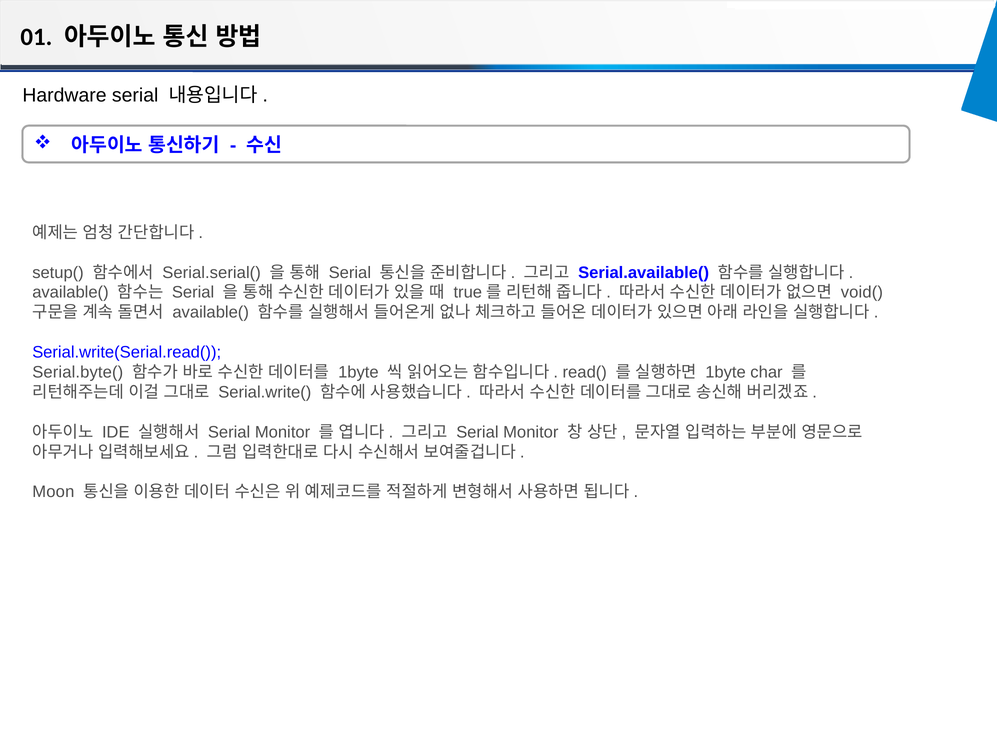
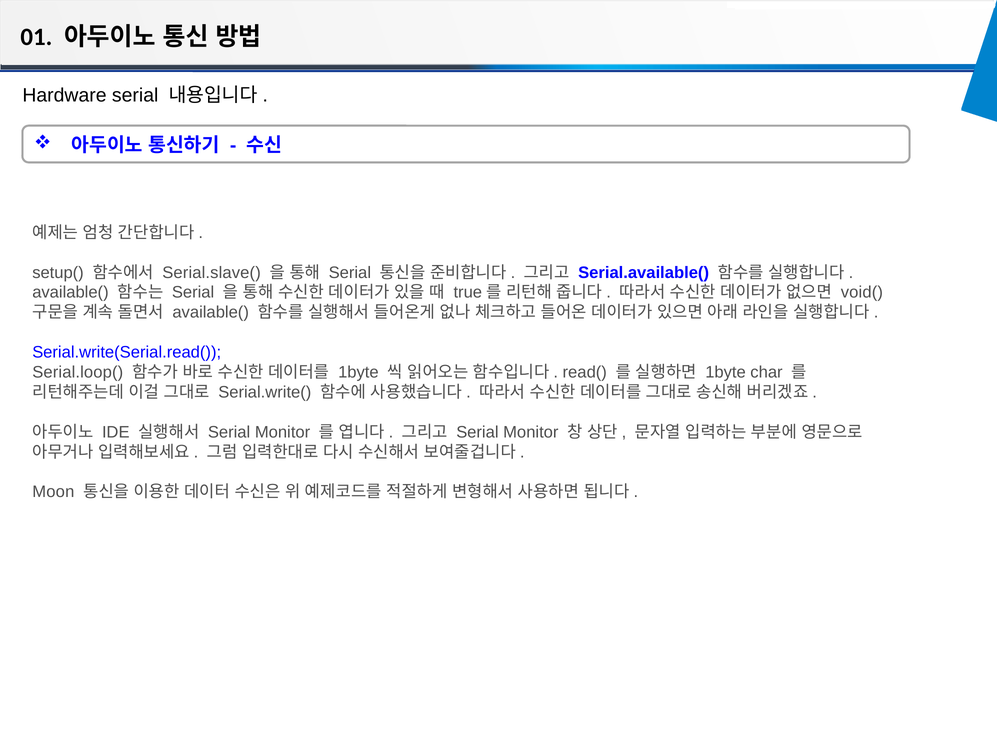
Serial.serial(: Serial.serial( -> Serial.slave(
Serial.byte(: Serial.byte( -> Serial.loop(
